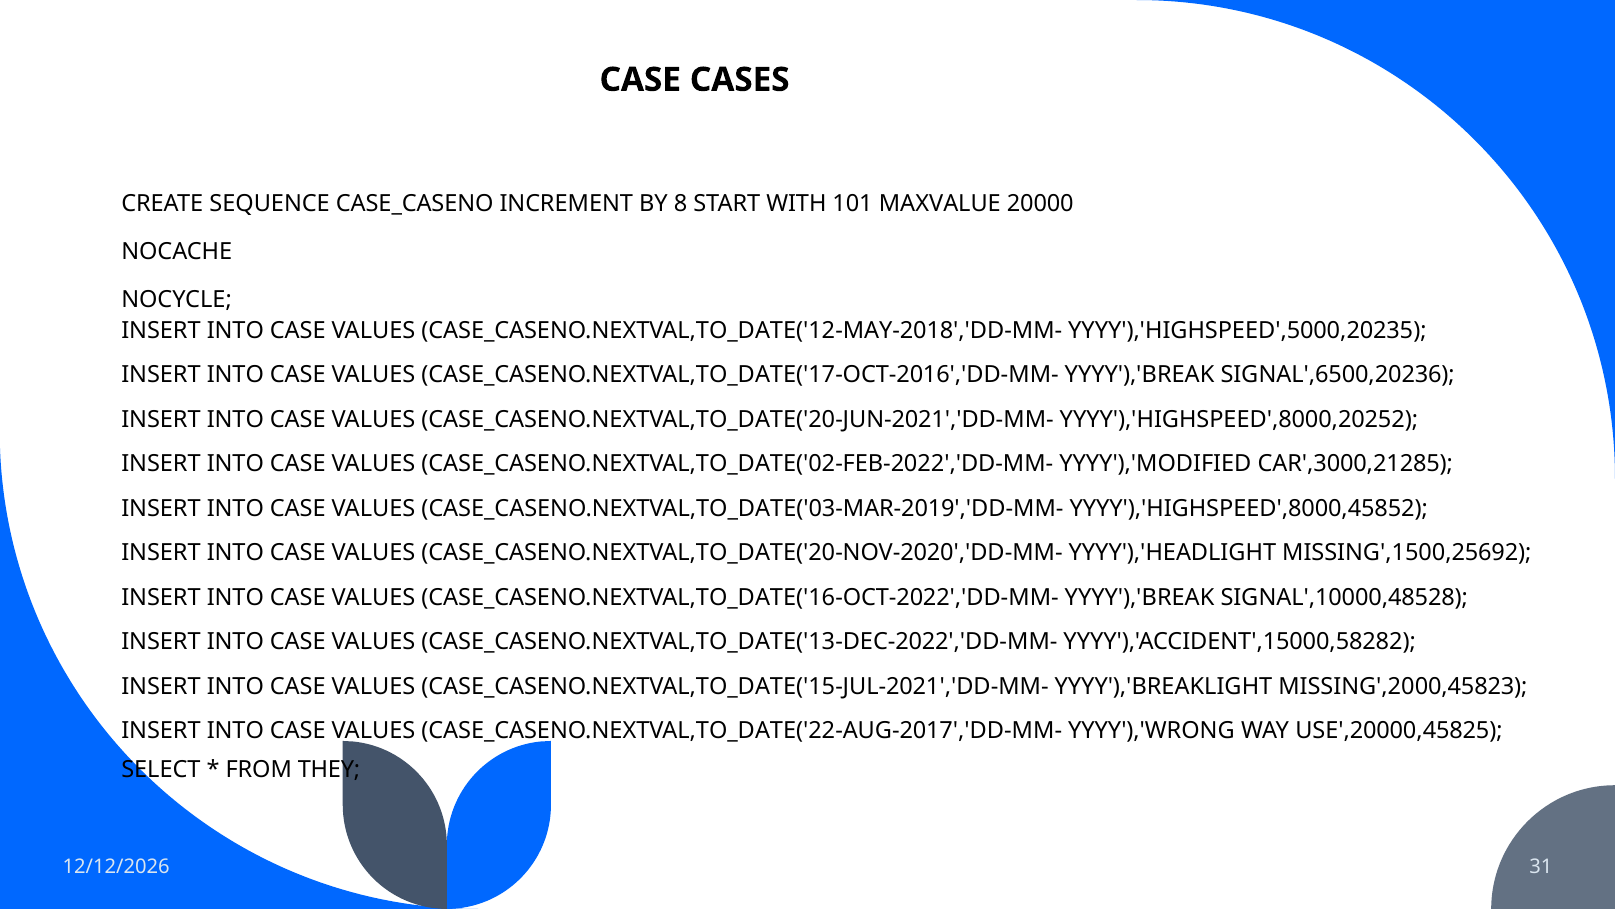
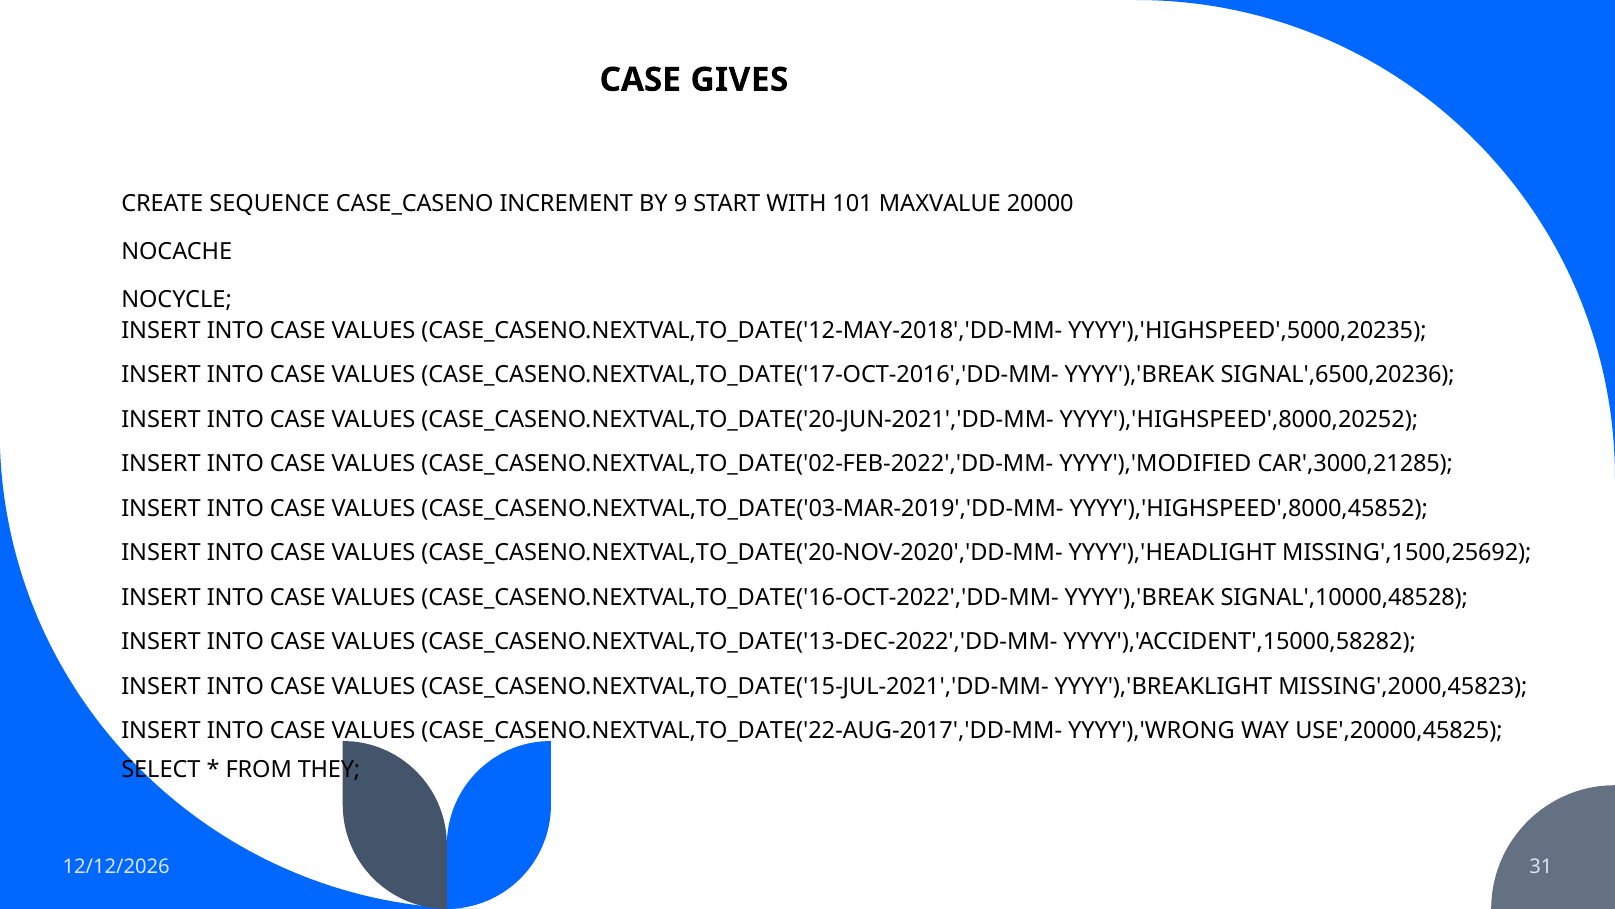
CASES: CASES -> GIVES
8: 8 -> 9
